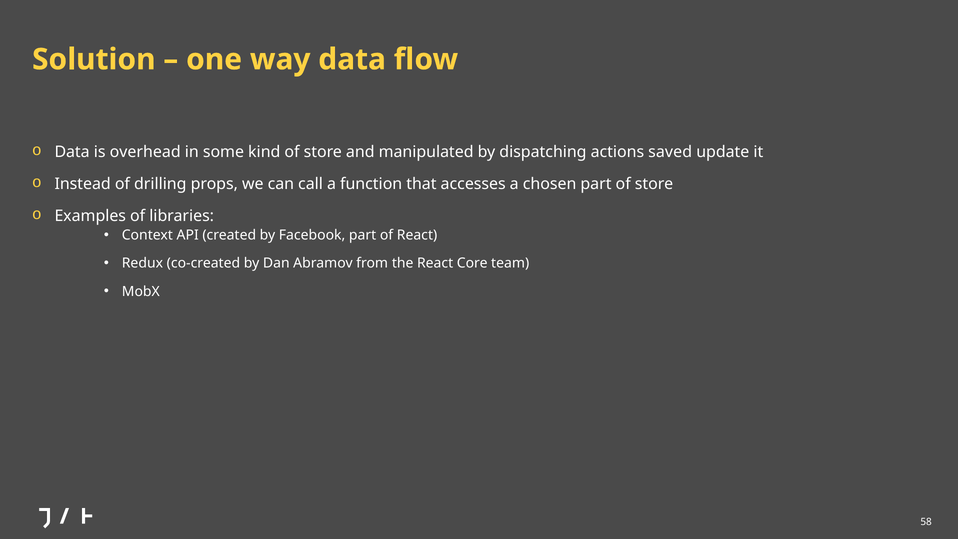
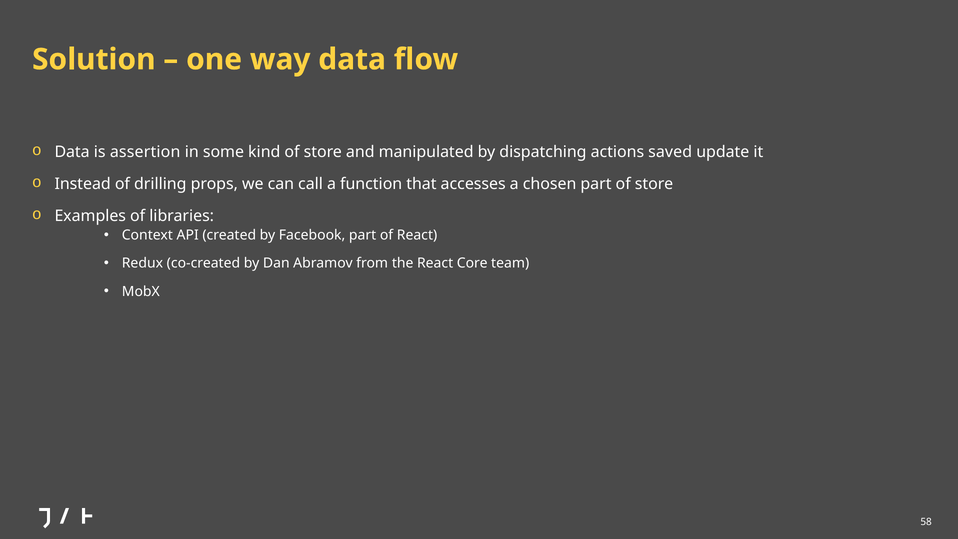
overhead: overhead -> assertion
